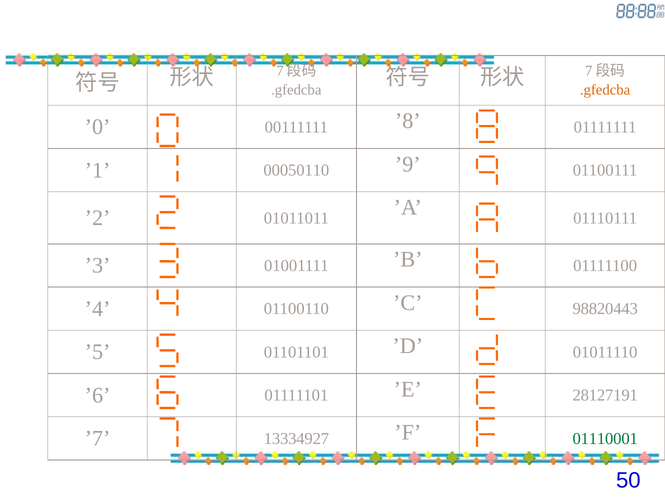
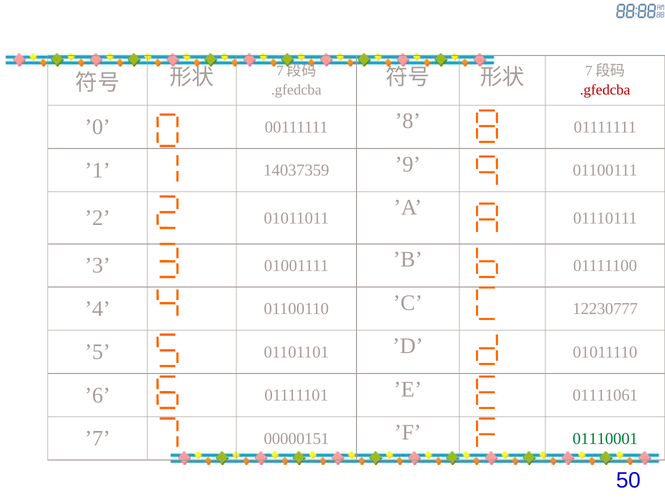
.gfedcba at (605, 90) colour: orange -> red
00050110: 00050110 -> 14037359
98820443: 98820443 -> 12230777
28127191: 28127191 -> 01111061
13334927: 13334927 -> 00000151
